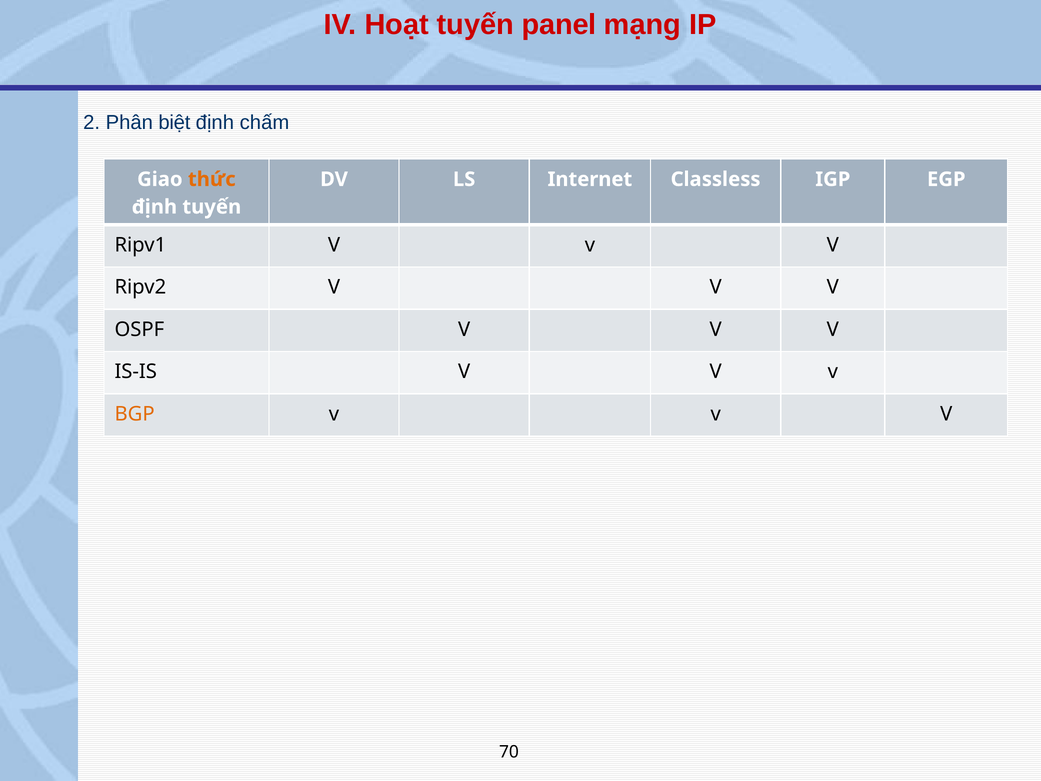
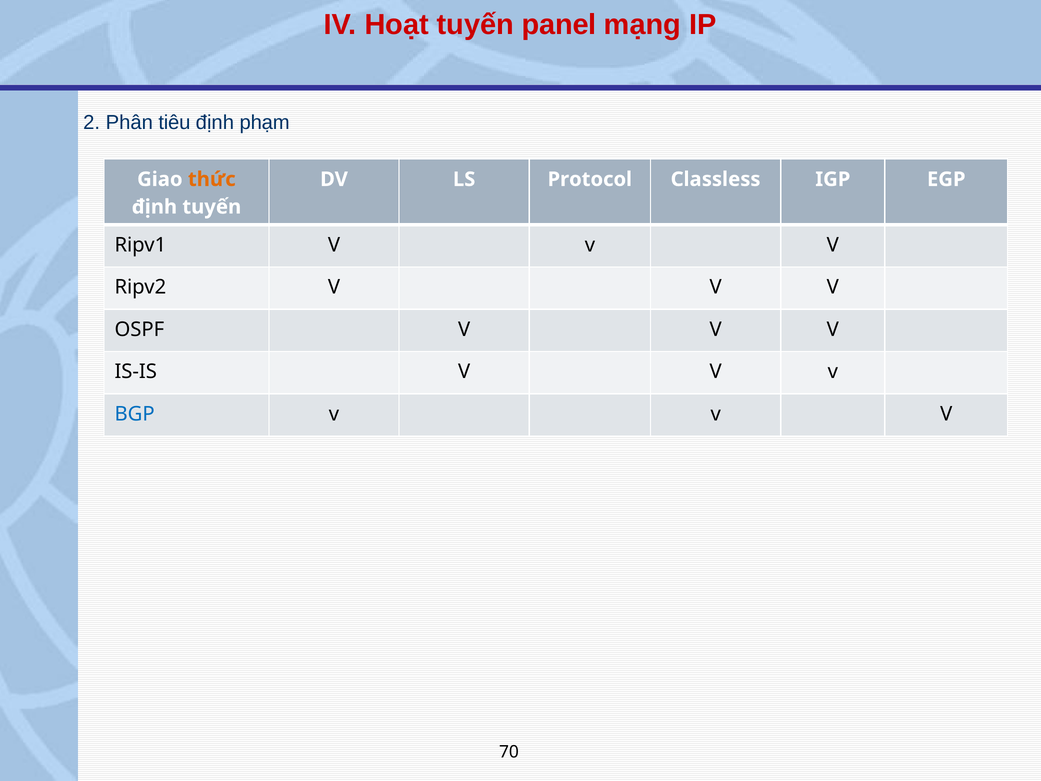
biệt: biệt -> tiêu
chấm: chấm -> phạm
Internet: Internet -> Protocol
BGP colour: orange -> blue
